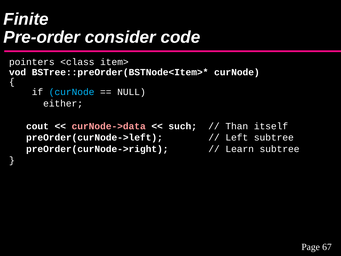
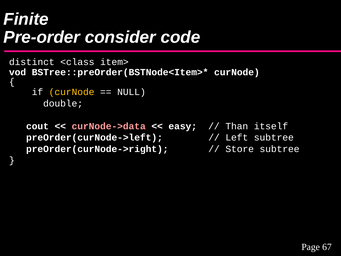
pointers: pointers -> distinct
curNode at (72, 92) colour: light blue -> yellow
either: either -> double
such: such -> easy
Learn: Learn -> Store
